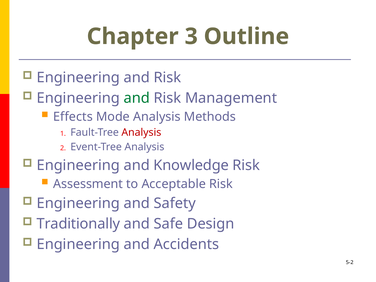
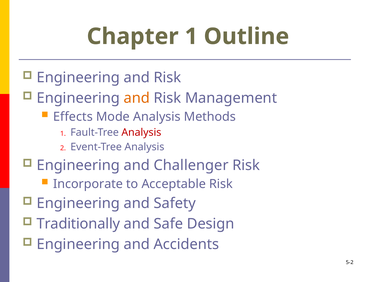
Chapter 3: 3 -> 1
and at (137, 98) colour: green -> orange
Knowledge: Knowledge -> Challenger
Assessment: Assessment -> Incorporate
